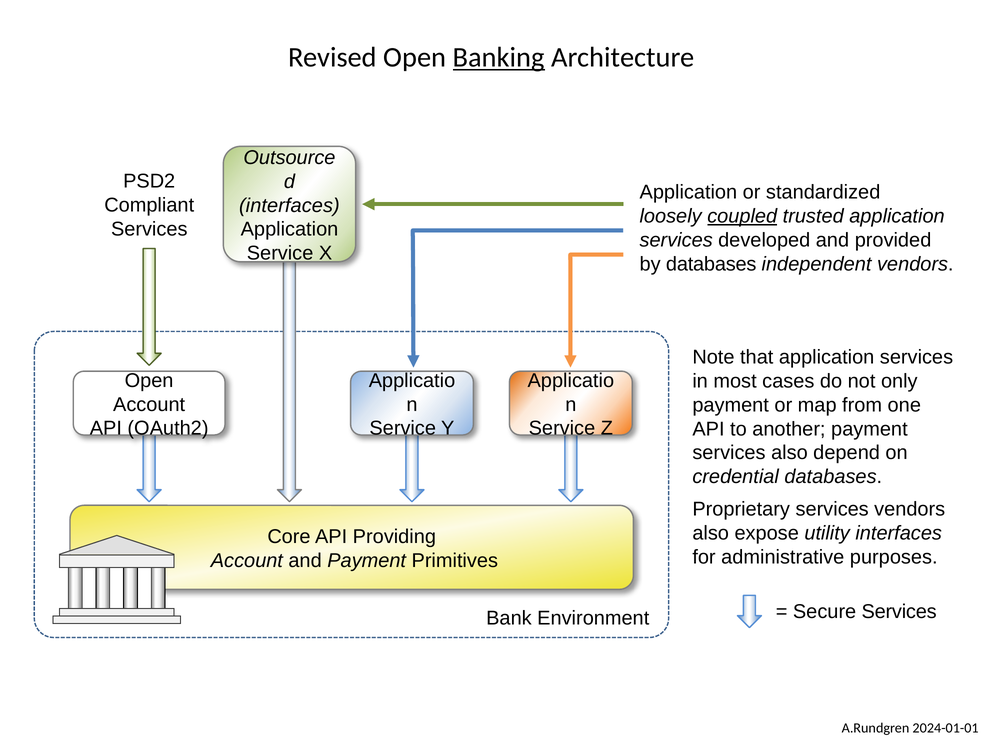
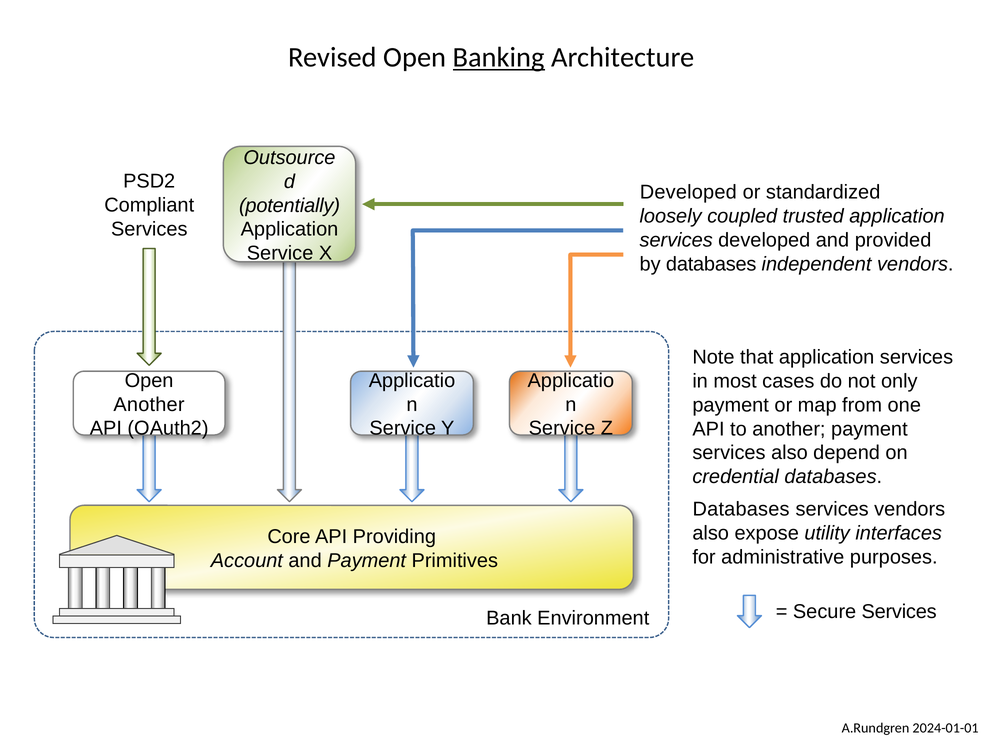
Application at (688, 192): Application -> Developed
interfaces at (289, 206): interfaces -> potentially
coupled underline: present -> none
Account at (149, 405): Account -> Another
Proprietary at (741, 510): Proprietary -> Databases
